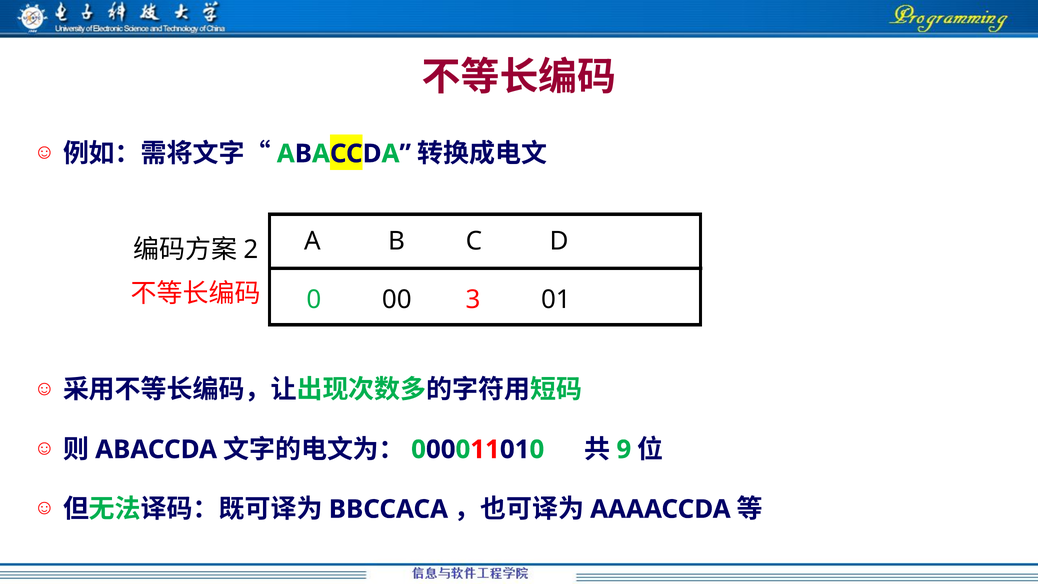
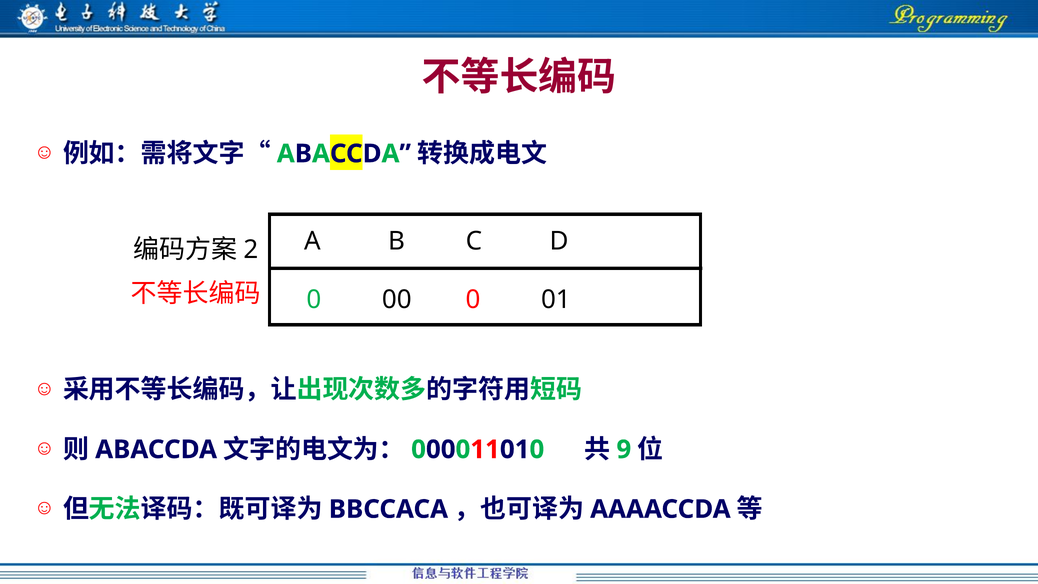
00 3: 3 -> 0
